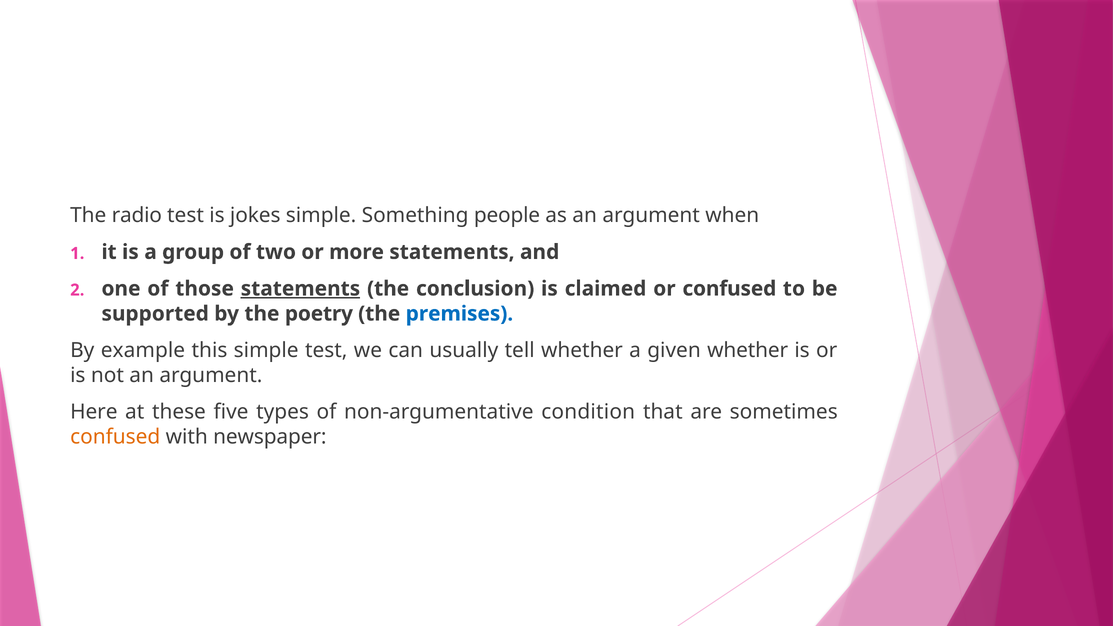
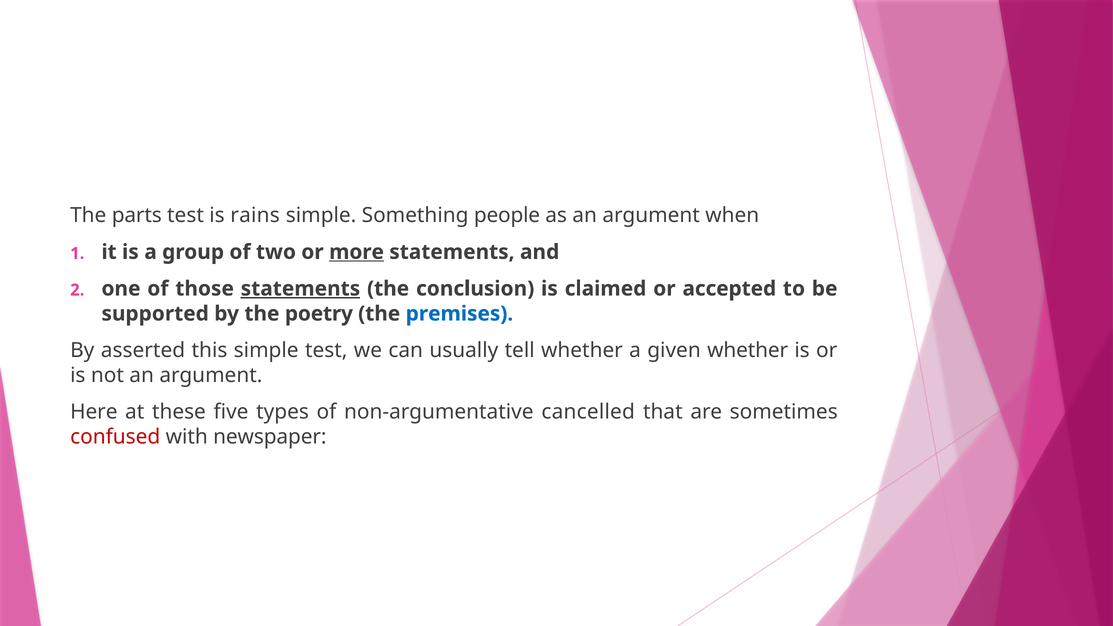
radio: radio -> parts
jokes: jokes -> rains
more underline: none -> present
or confused: confused -> accepted
example: example -> asserted
condition: condition -> cancelled
confused at (115, 437) colour: orange -> red
